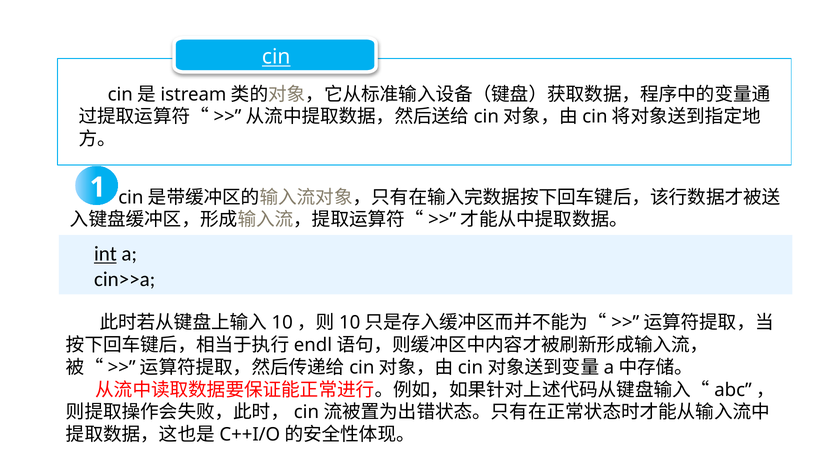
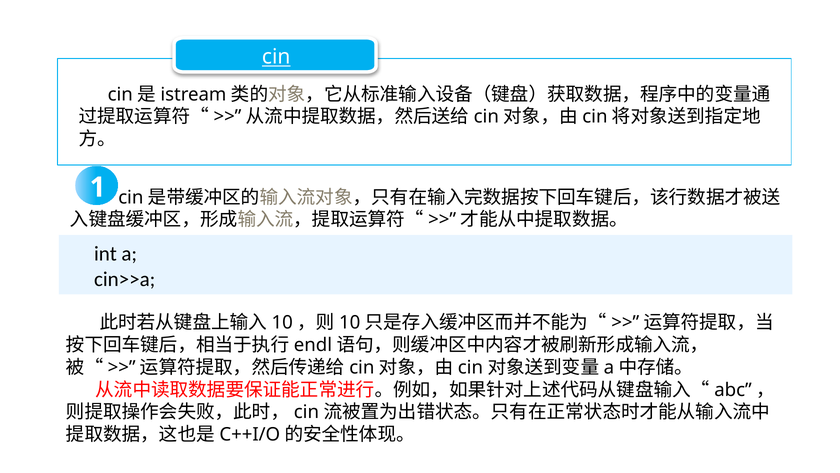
int underline: present -> none
